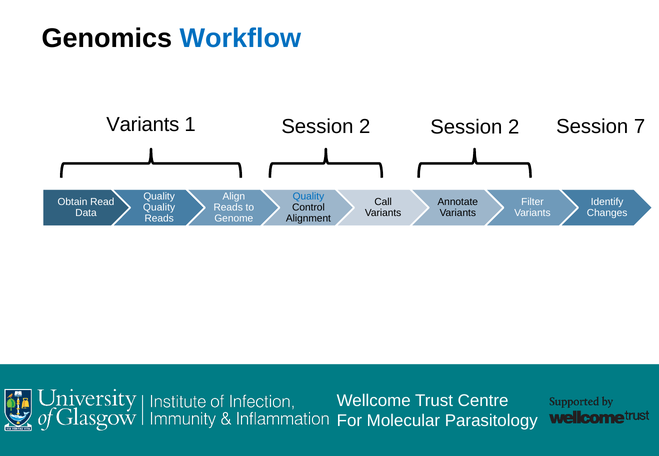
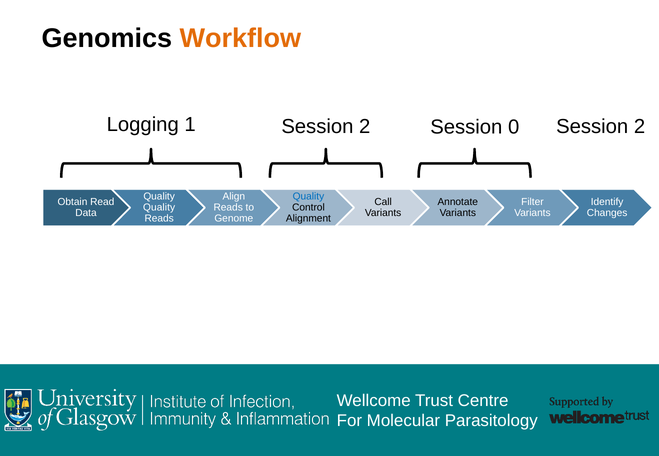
Workflow colour: blue -> orange
Variants at (143, 125): Variants -> Logging
2 Session 2: 2 -> 0
7 at (640, 126): 7 -> 2
